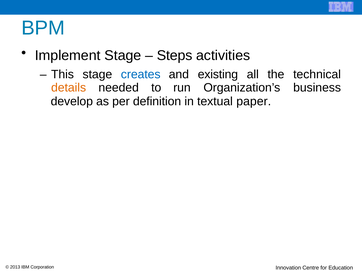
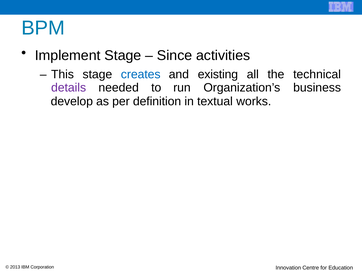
Steps: Steps -> Since
details colour: orange -> purple
paper: paper -> works
